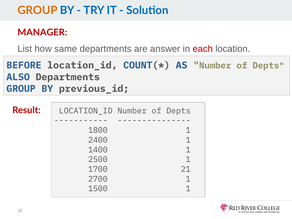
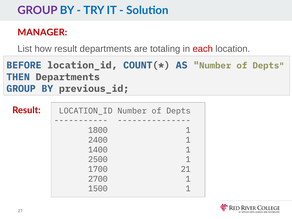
GROUP at (38, 10) colour: orange -> purple
how same: same -> result
answer: answer -> totaling
ALSO: ALSO -> THEN
